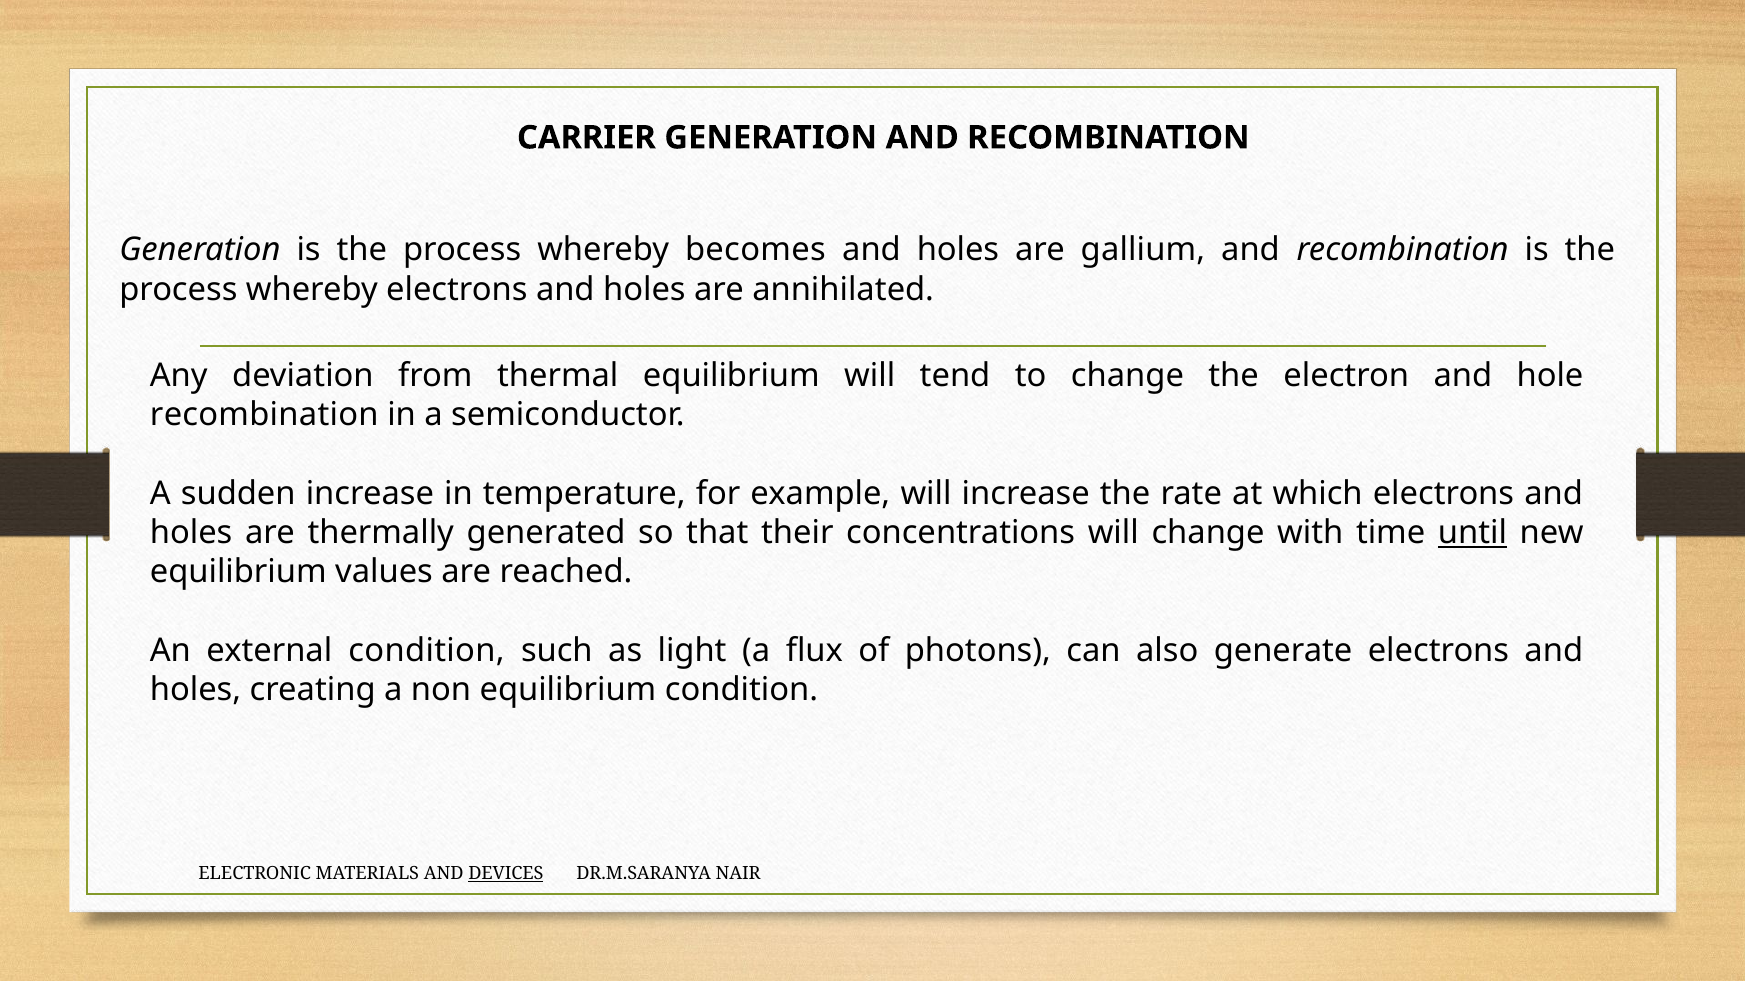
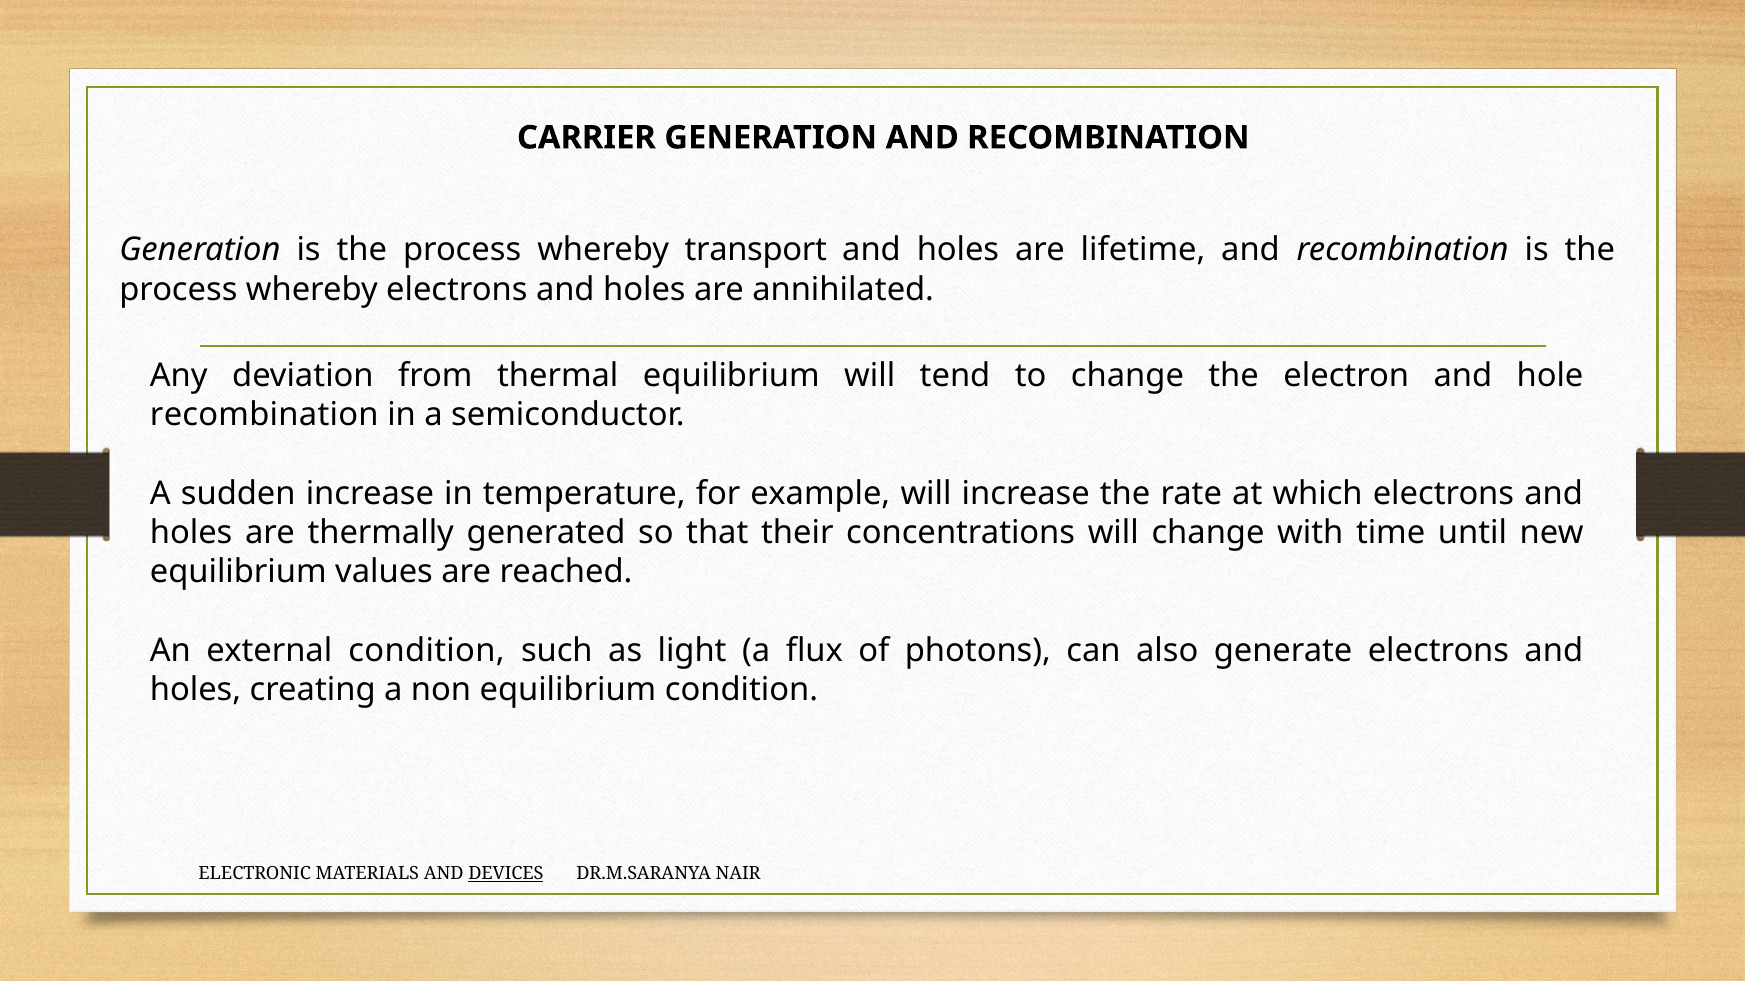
becomes: becomes -> transport
gallium: gallium -> lifetime
until underline: present -> none
